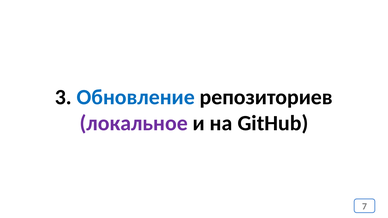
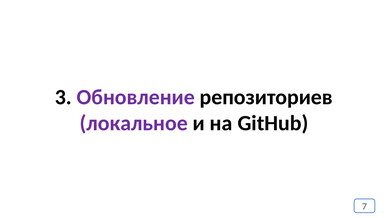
Обновление colour: blue -> purple
